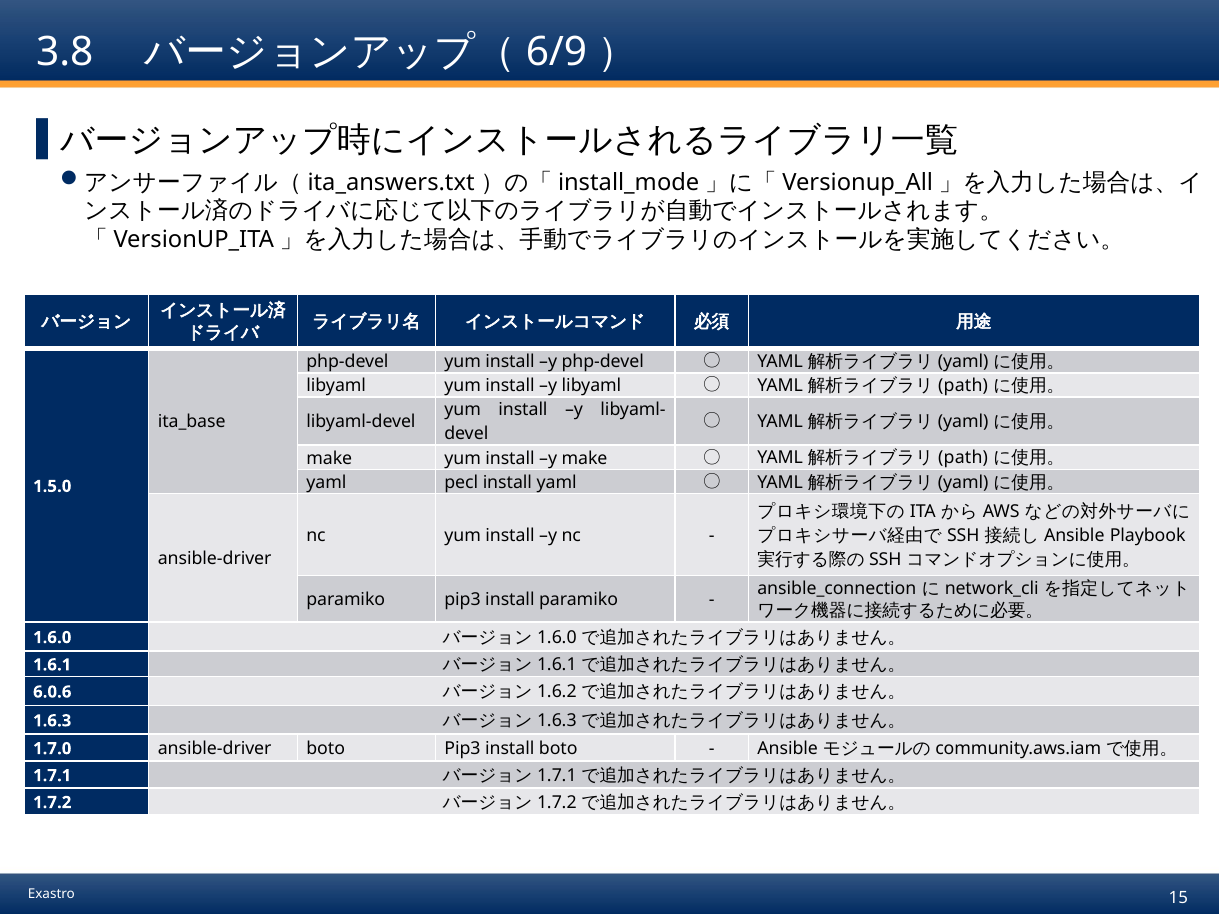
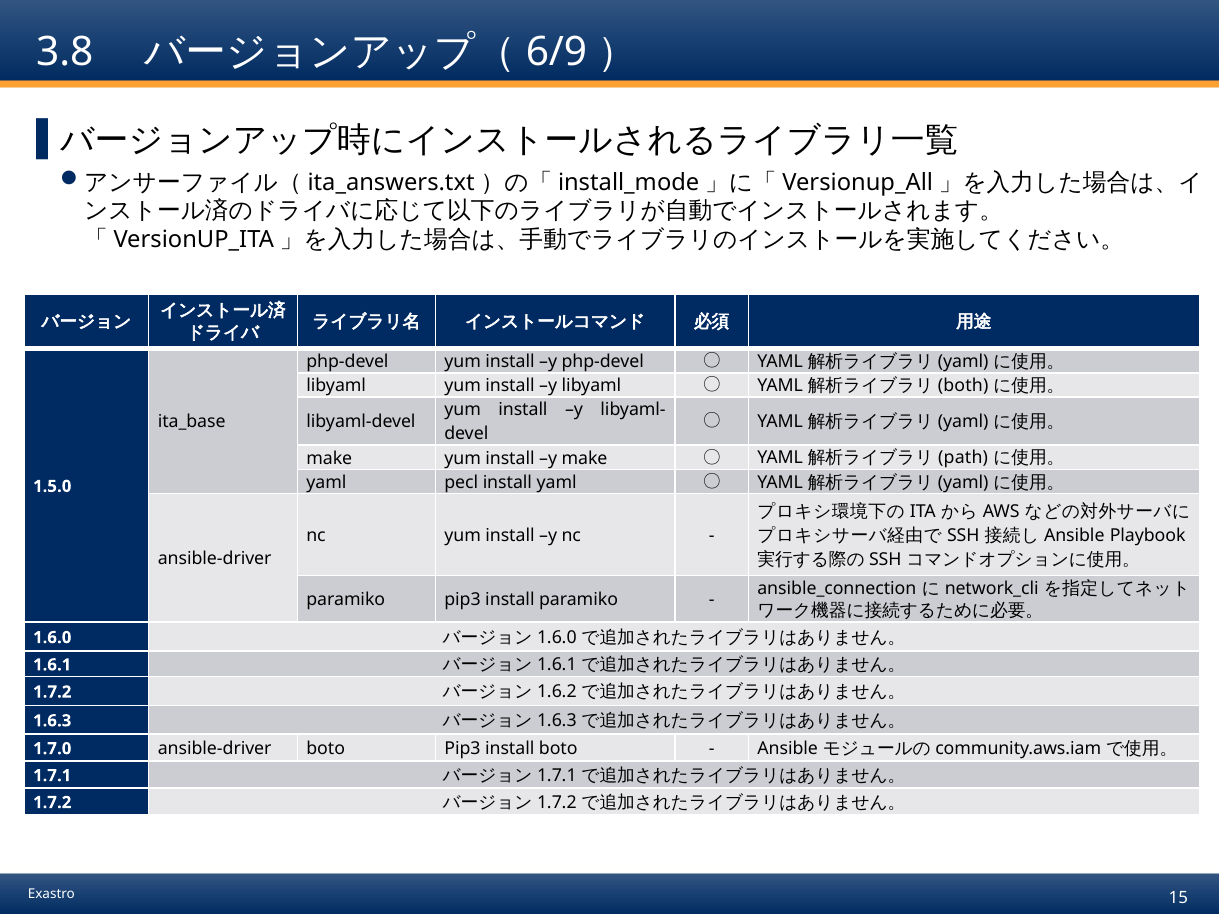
path at (963, 386): path -> both
6.0.6 at (52, 692): 6.0.6 -> 1.7.2
